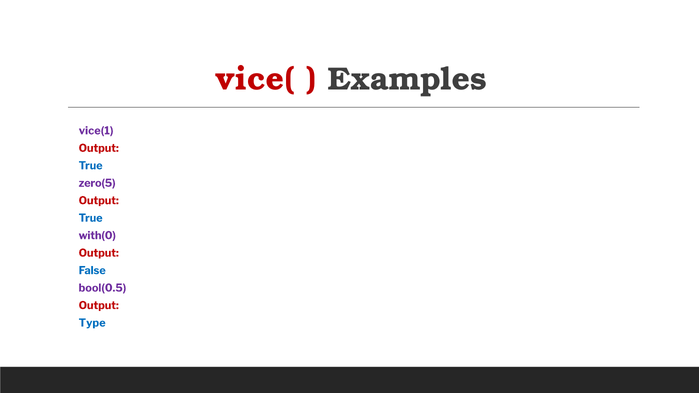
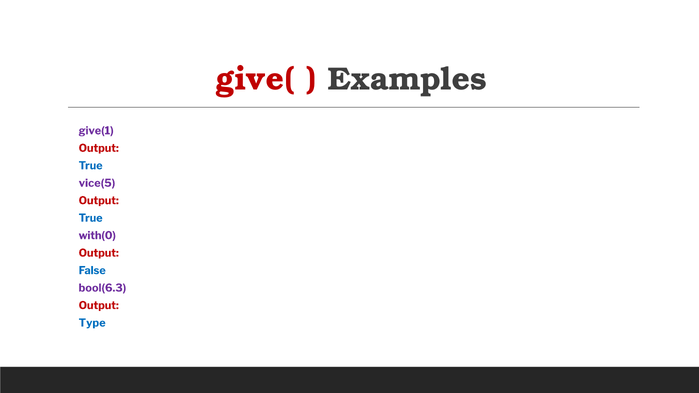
vice(: vice( -> give(
vice(1: vice(1 -> give(1
zero(5: zero(5 -> vice(5
bool(0.5: bool(0.5 -> bool(6.3
